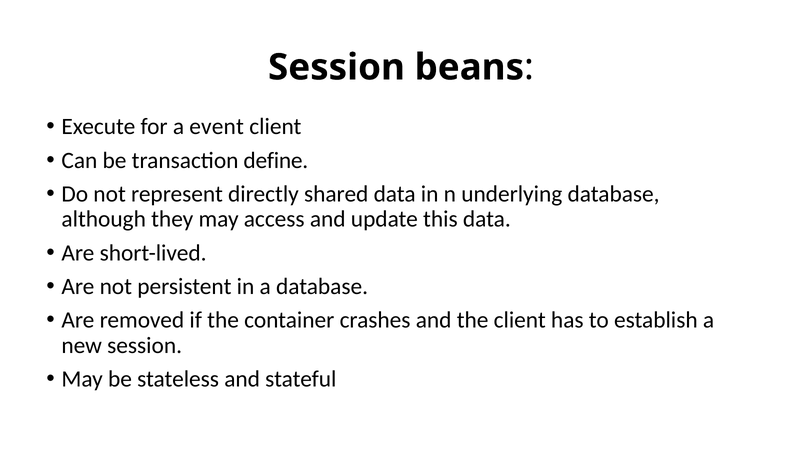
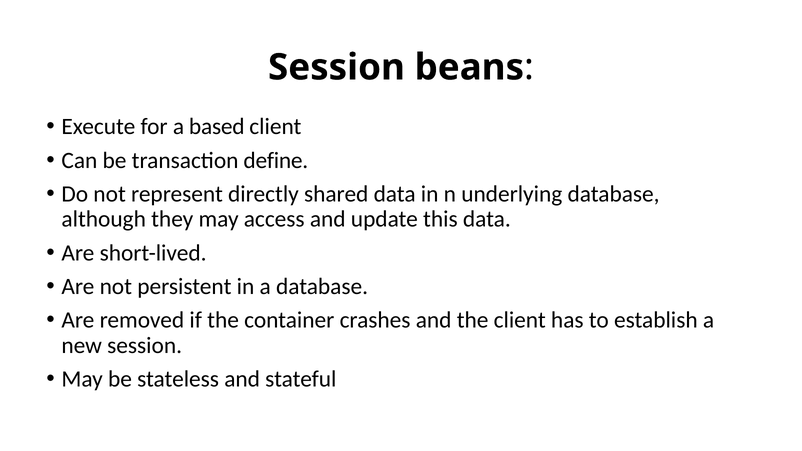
event: event -> based
